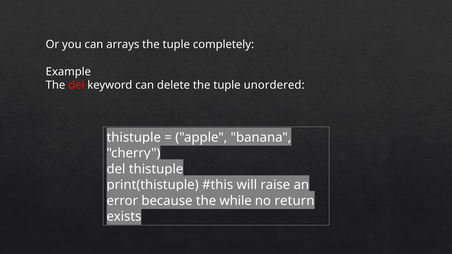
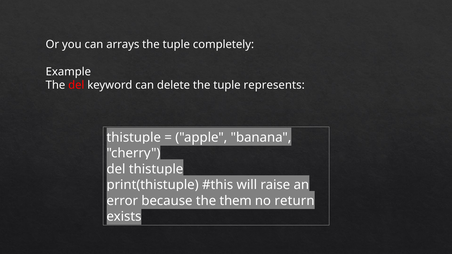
unordered: unordered -> represents
while: while -> them
